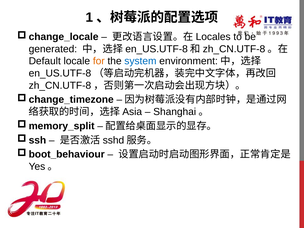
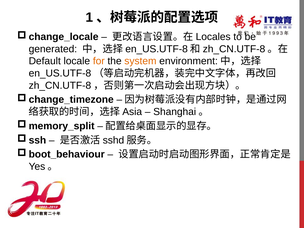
system colour: blue -> orange
